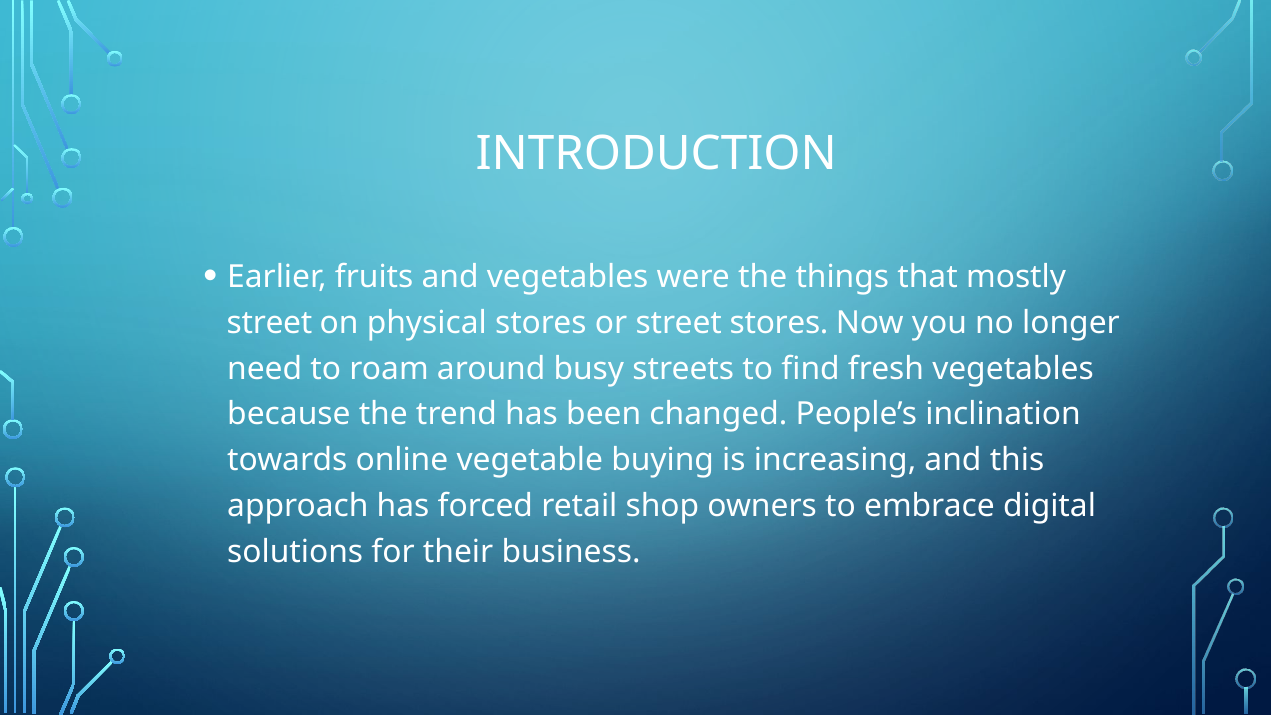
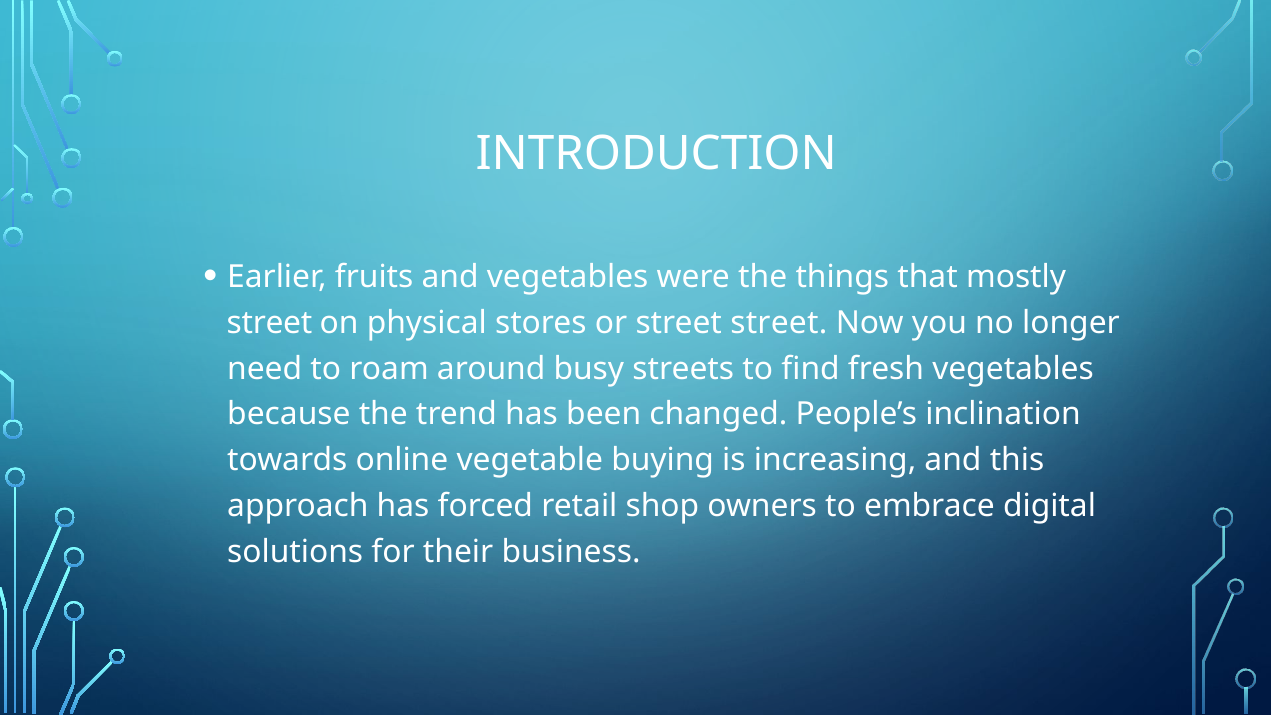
street stores: stores -> street
